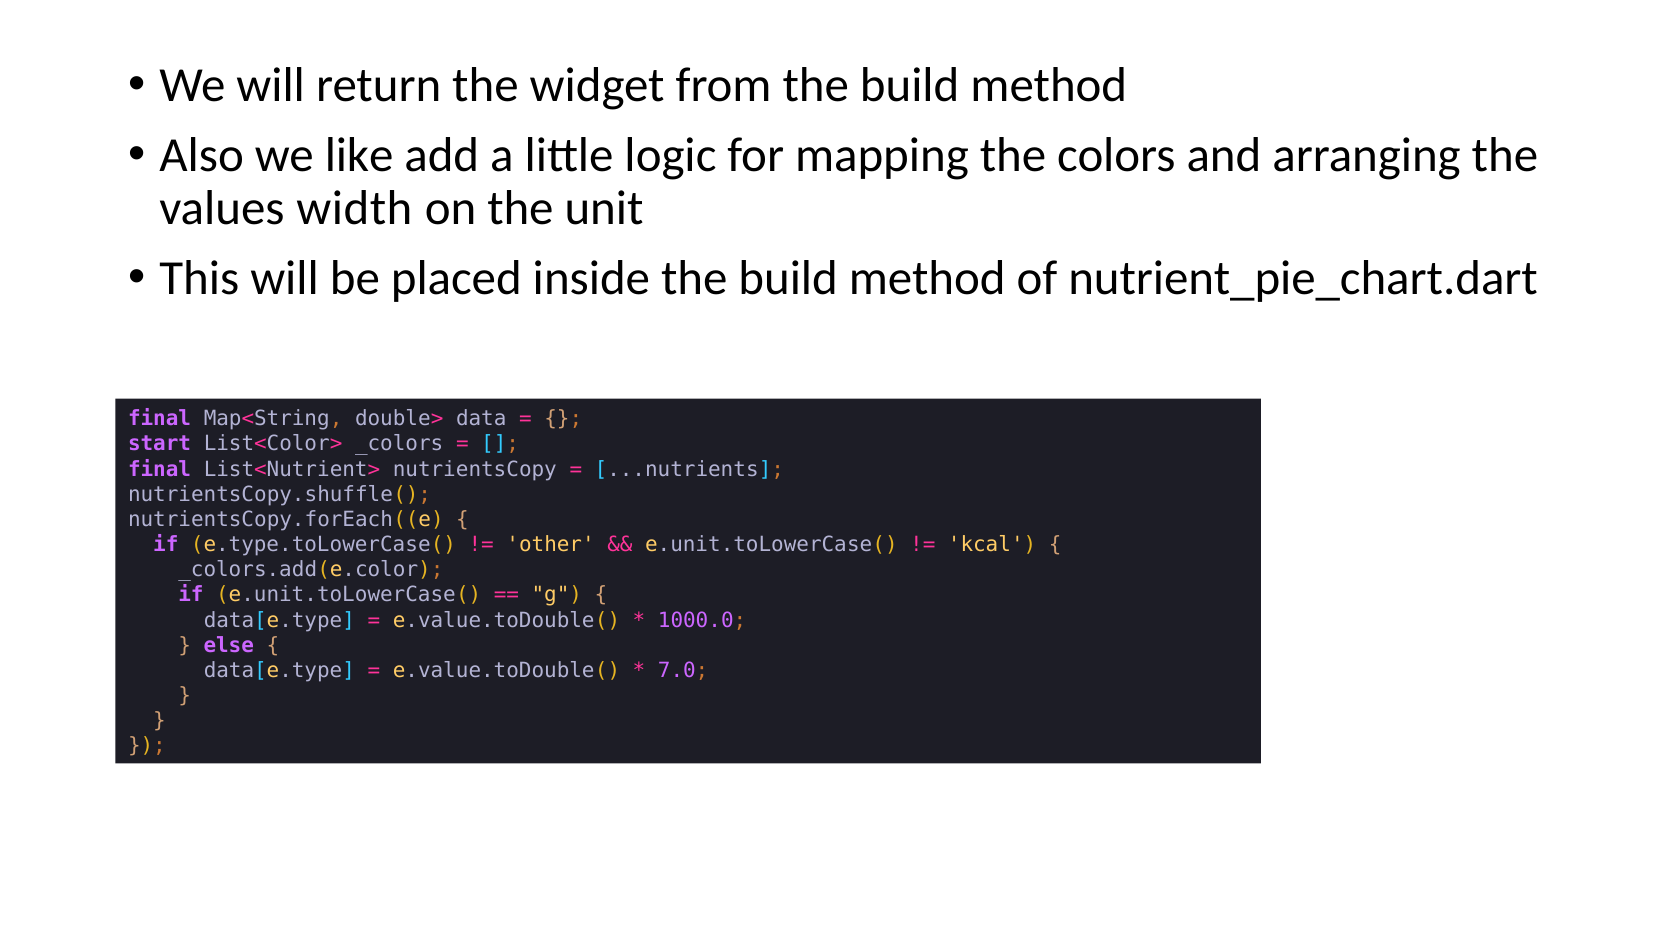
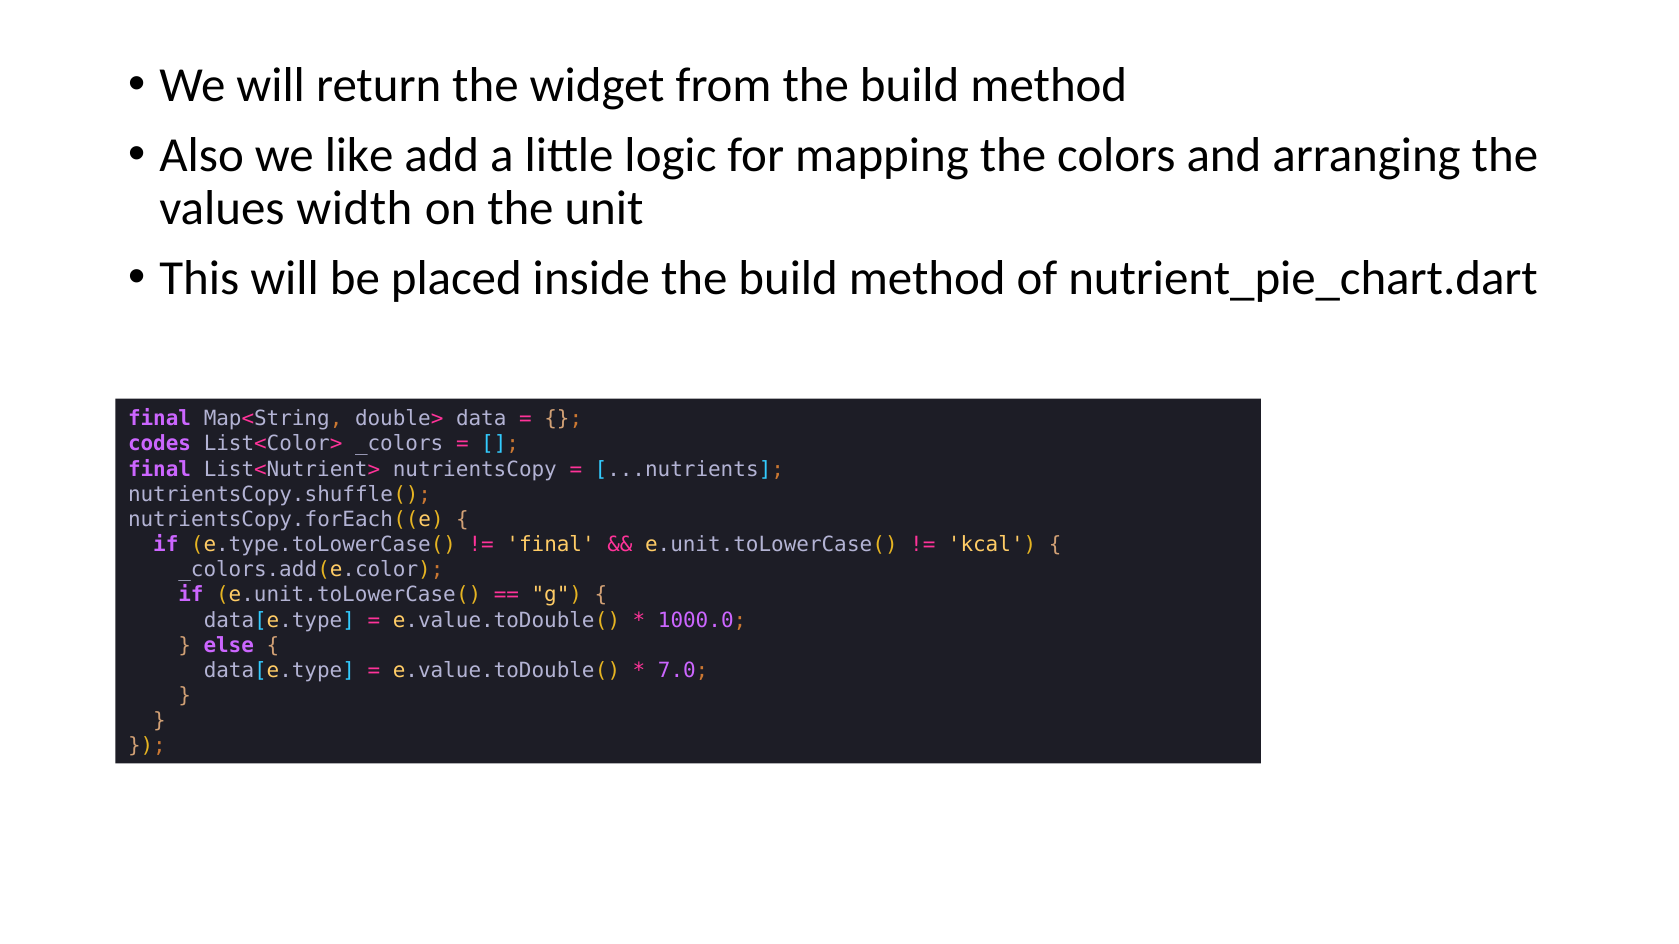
start: start -> codes
other at (551, 545): other -> final
